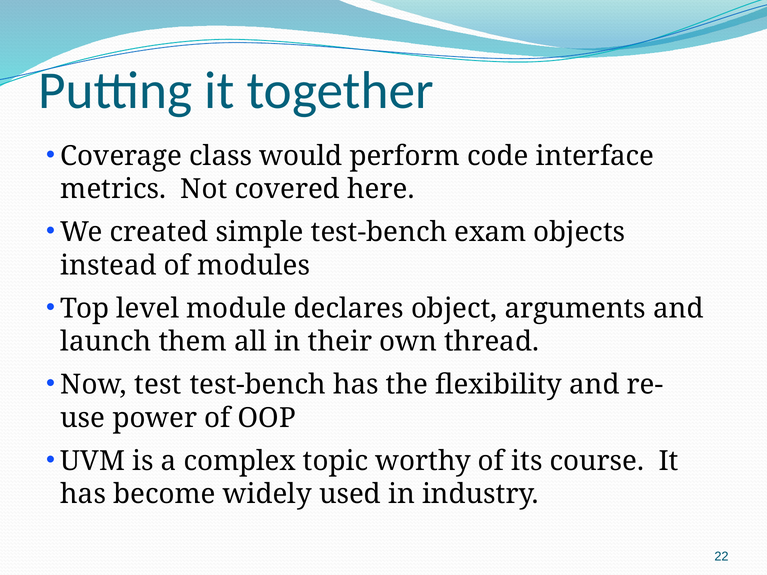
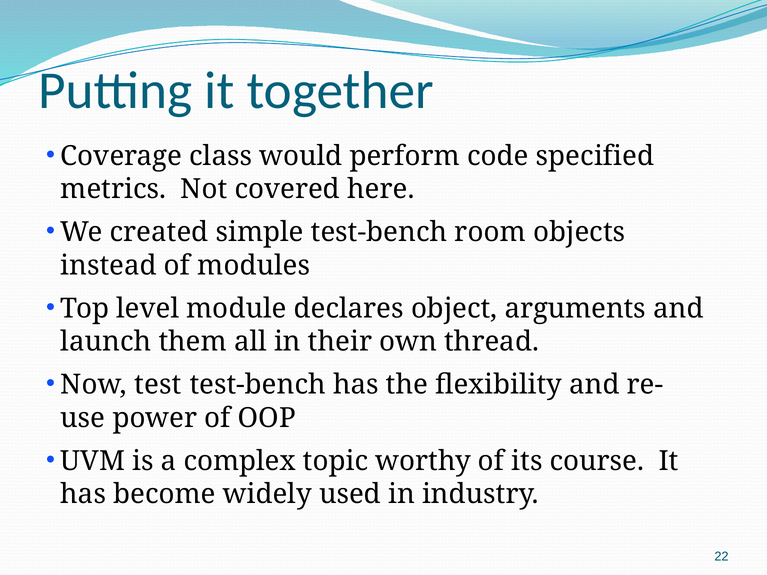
interface: interface -> specified
exam: exam -> room
